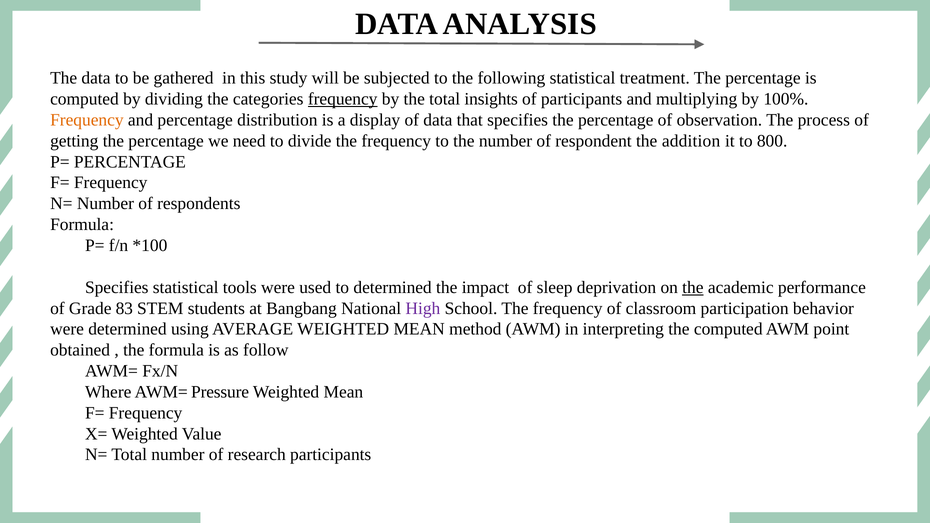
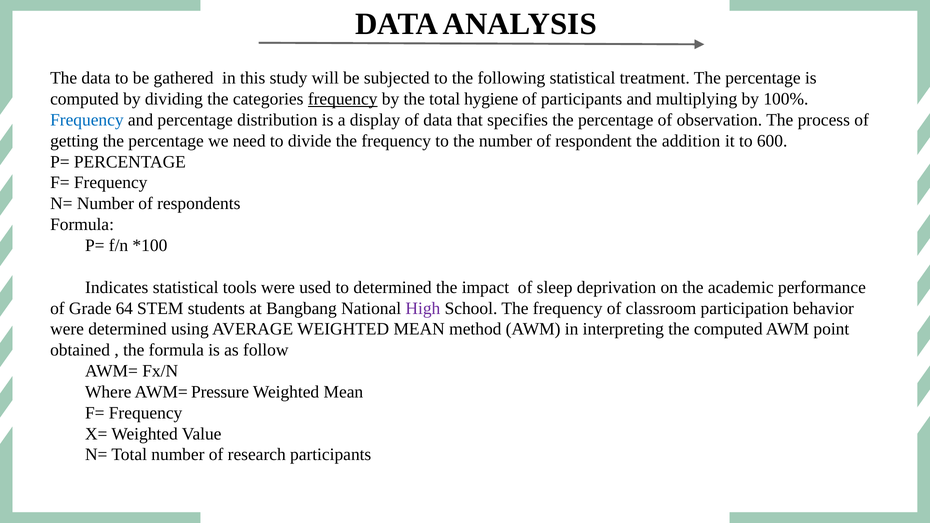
insights: insights -> hygiene
Frequency at (87, 120) colour: orange -> blue
800: 800 -> 600
Specifies at (117, 287): Specifies -> Indicates
the at (693, 287) underline: present -> none
83: 83 -> 64
